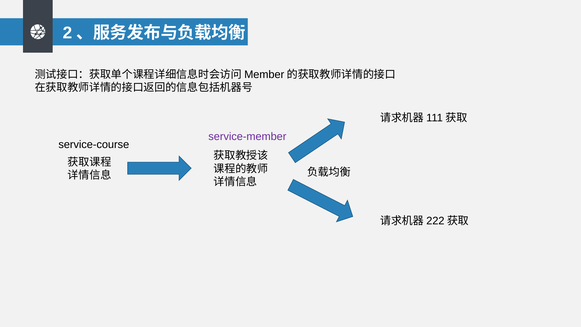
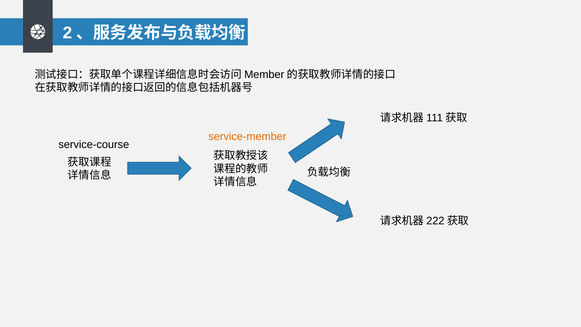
service-member colour: purple -> orange
